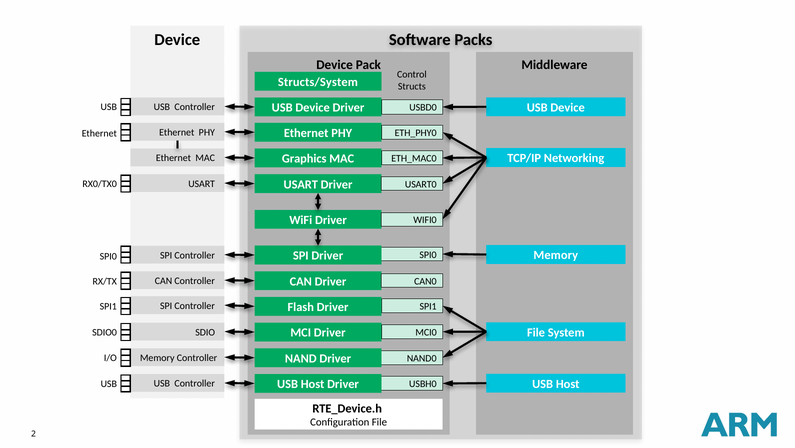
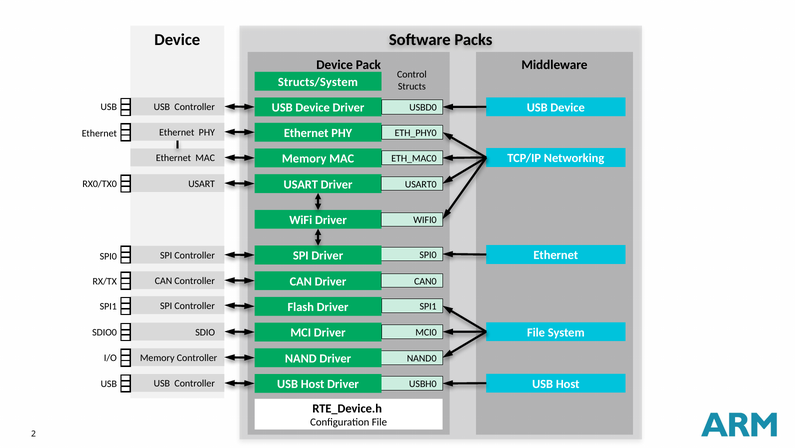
Graphics at (304, 159): Graphics -> Memory
Memory at (556, 255): Memory -> Ethernet
